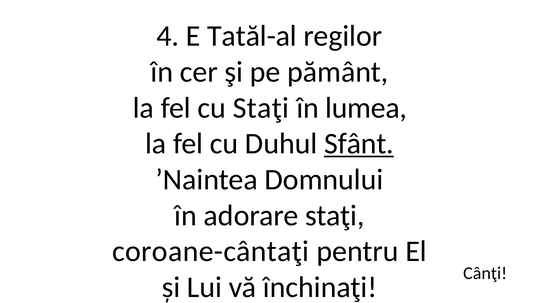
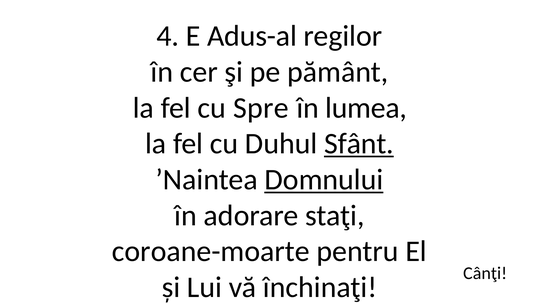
Tatăl-al: Tatăl-al -> Adus-al
cu Staţi: Staţi -> Spre
Domnului underline: none -> present
coroane-cântaţi: coroane-cântaţi -> coroane-moarte
